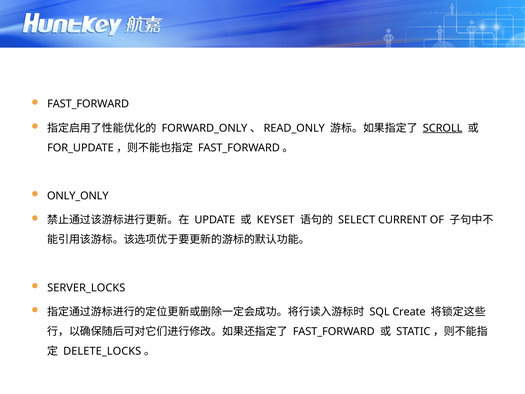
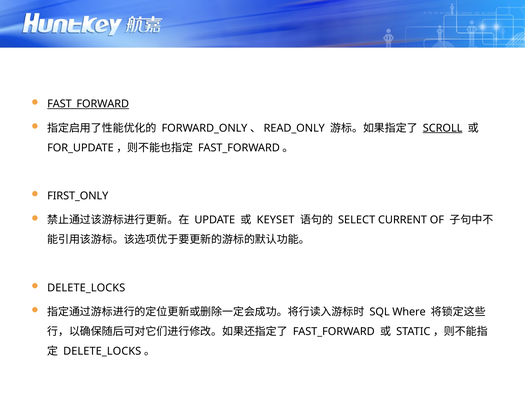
FAST_FORWARD at (88, 104) underline: none -> present
ONLY_ONLY: ONLY_ONLY -> FIRST_ONLY
SERVER_LOCKS at (86, 288): SERVER_LOCKS -> DELETE_LOCKS
Create: Create -> Where
